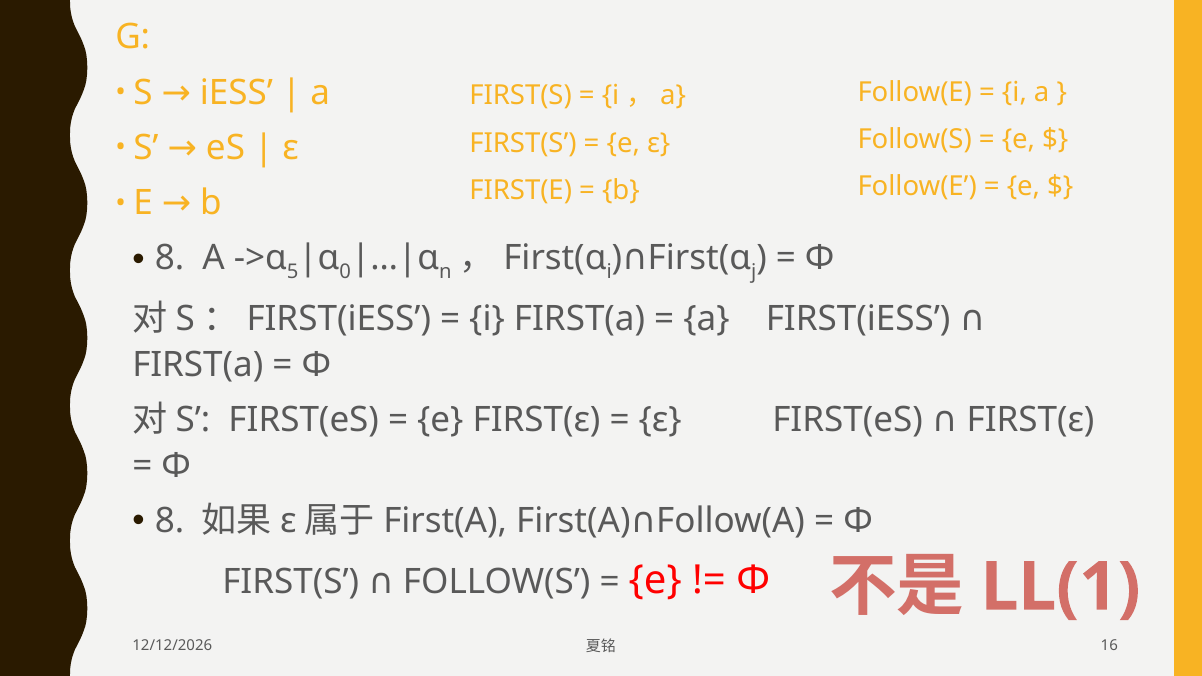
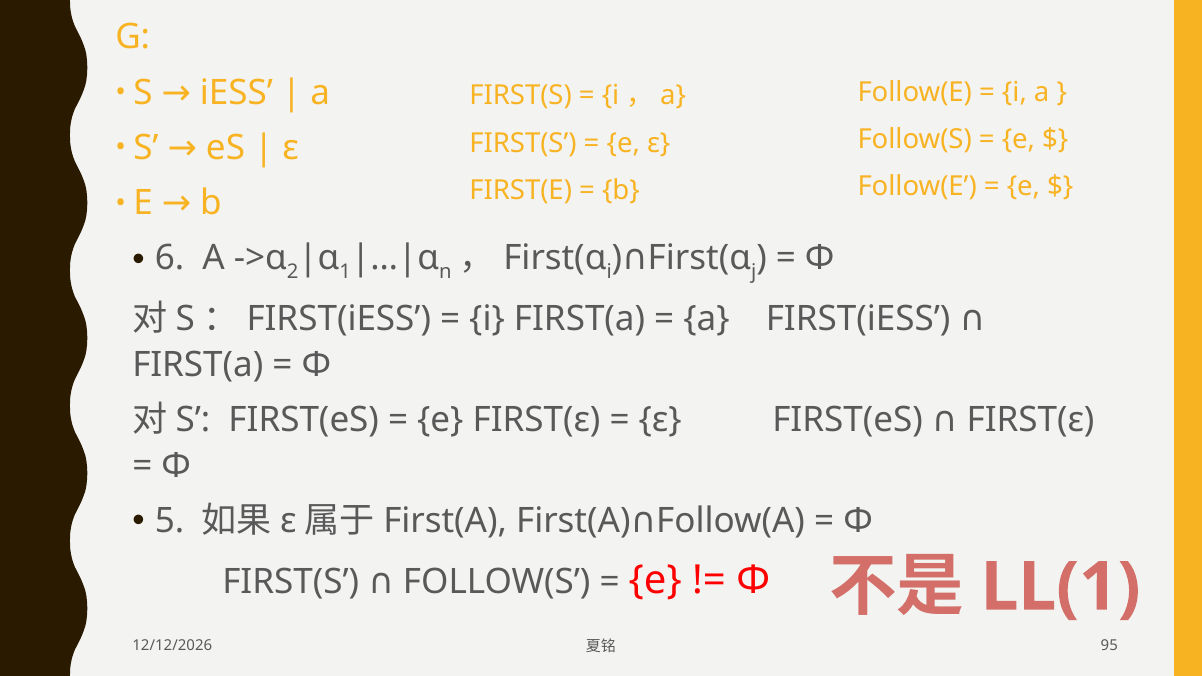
8 at (170, 258): 8 -> 6
5: 5 -> 2
0: 0 -> 1
8 at (170, 522): 8 -> 5
16: 16 -> 95
